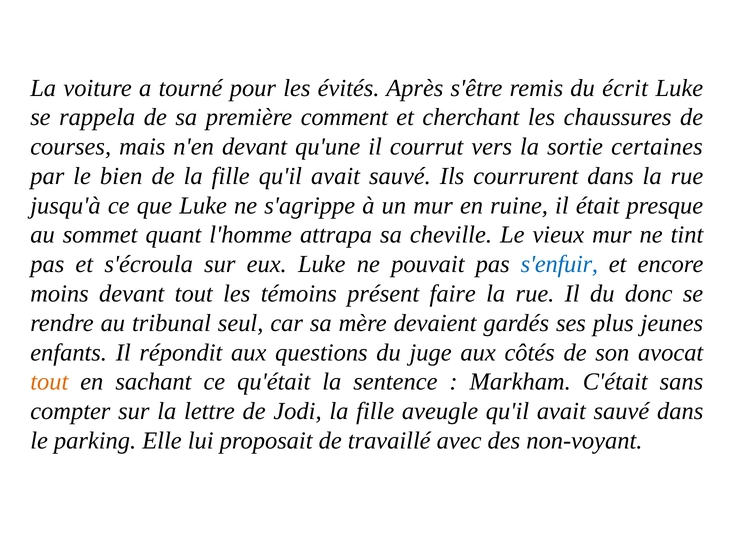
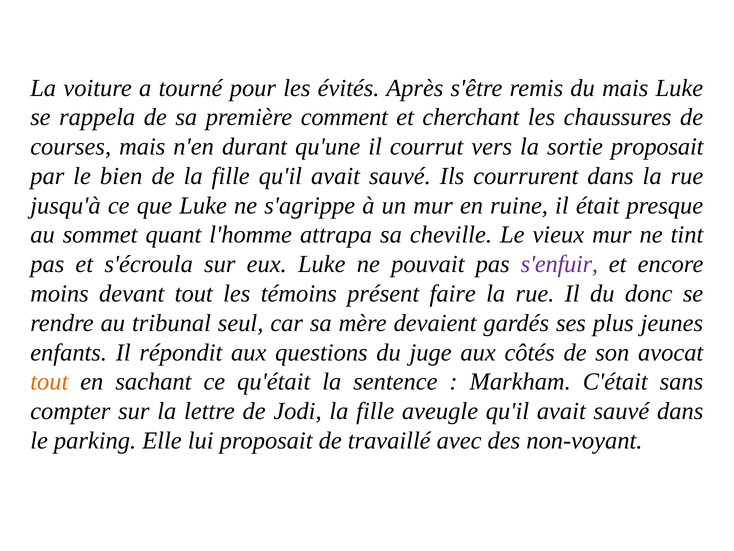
du écrit: écrit -> mais
n'en devant: devant -> durant
sortie certaines: certaines -> proposait
s'enfuir colour: blue -> purple
